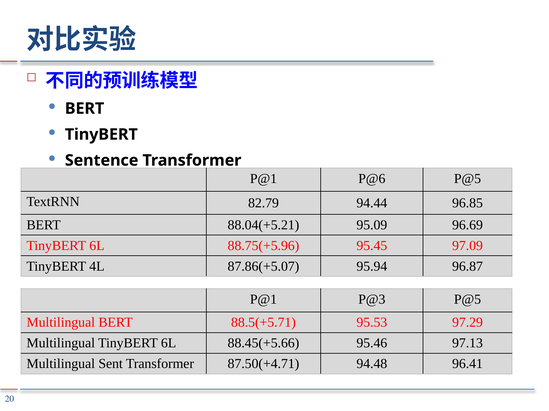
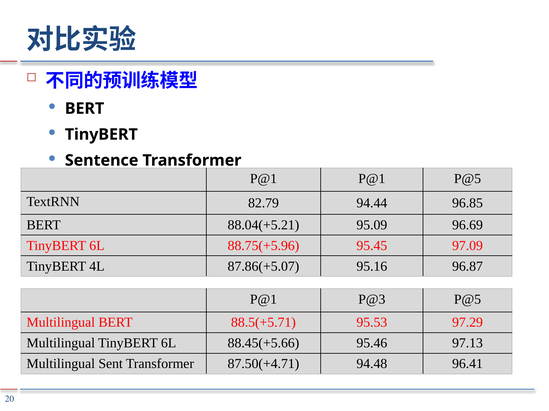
P@1 P@6: P@6 -> P@1
95.94: 95.94 -> 95.16
